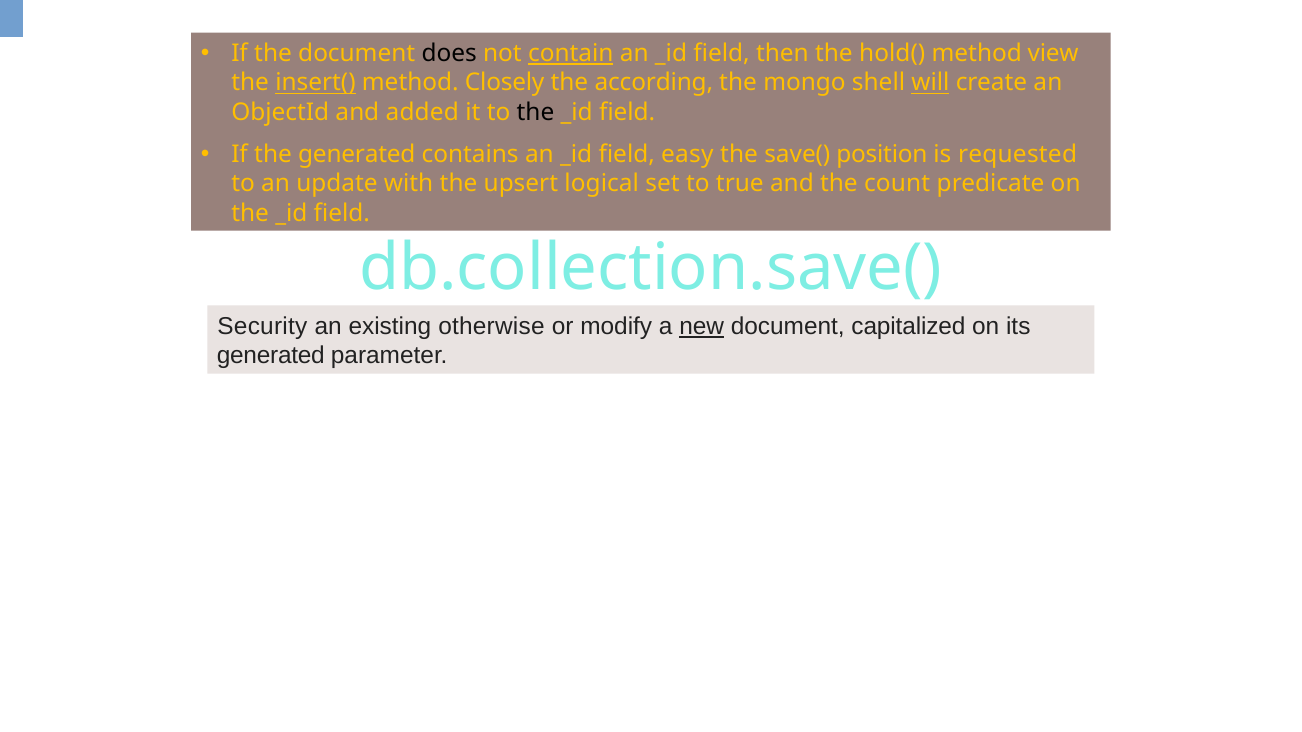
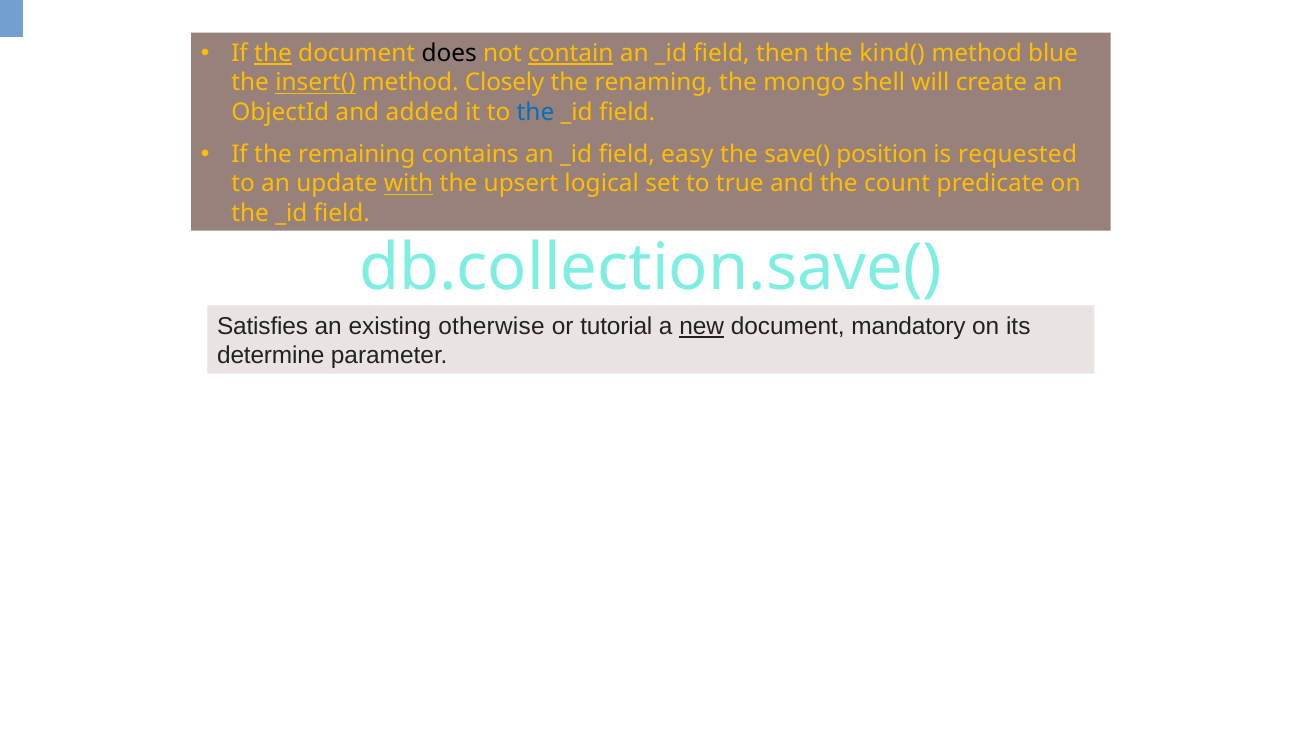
the at (273, 54) underline: none -> present
hold(: hold( -> kind(
view: view -> blue
according: according -> renaming
will underline: present -> none
the at (536, 112) colour: black -> blue
the generated: generated -> remaining
with underline: none -> present
Security: Security -> Satisfies
modify: modify -> tutorial
capitalized: capitalized -> mandatory
generated at (271, 356): generated -> determine
